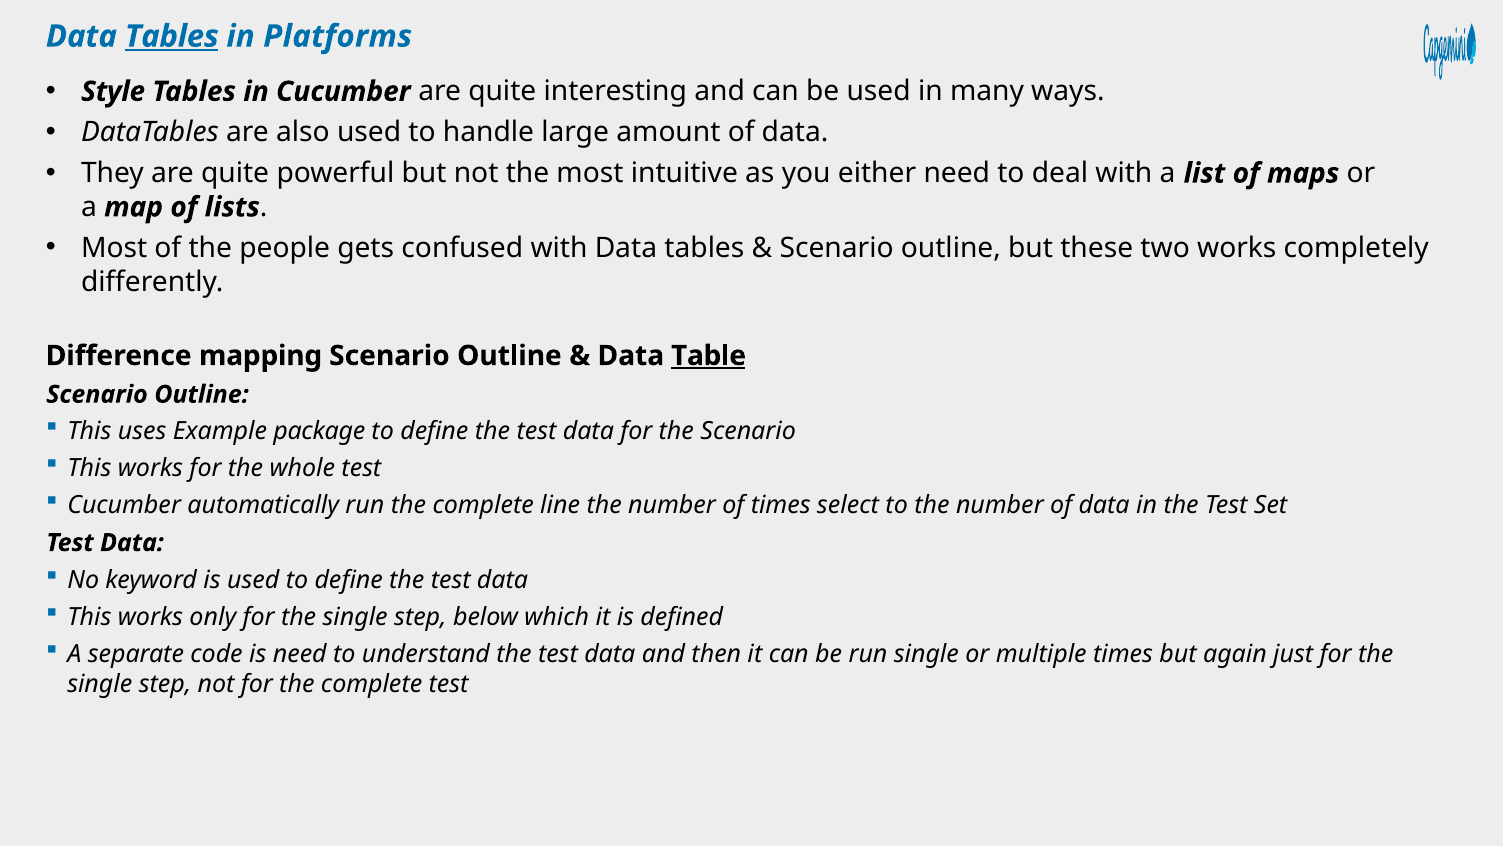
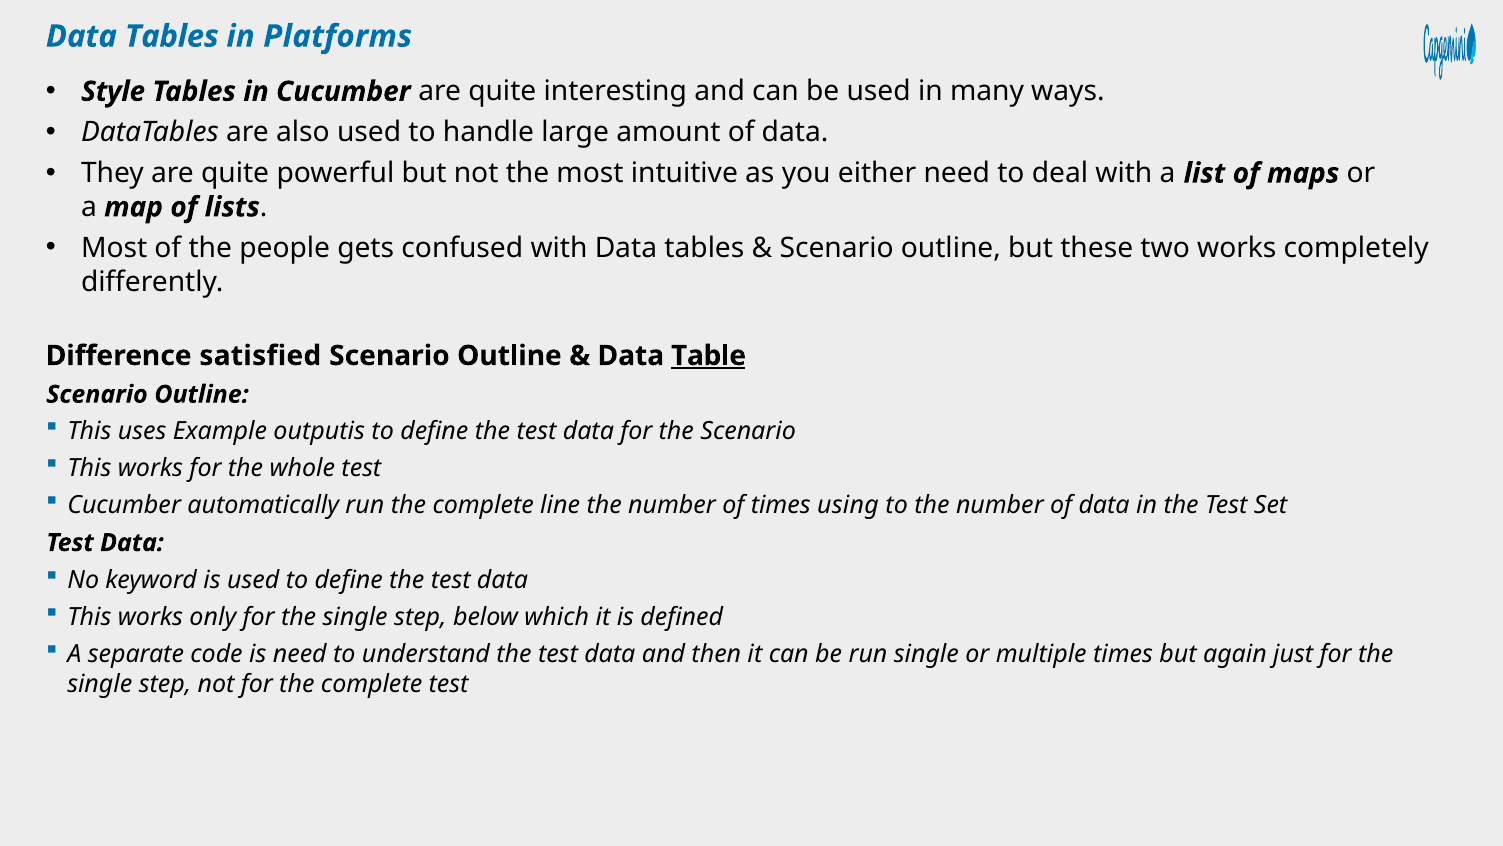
Tables at (172, 36) underline: present -> none
mapping: mapping -> satisfied
package: package -> outputis
select: select -> using
